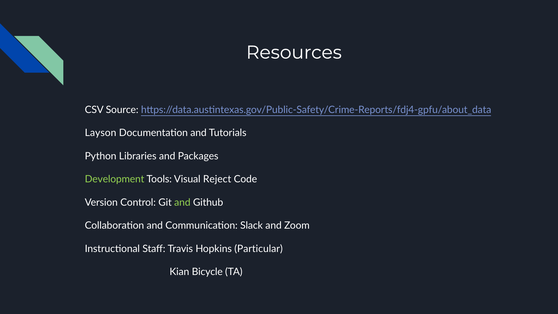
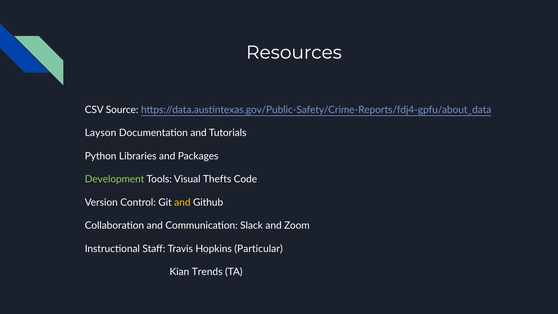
Reject: Reject -> Thefts
and at (182, 202) colour: light green -> yellow
Bicycle: Bicycle -> Trends
